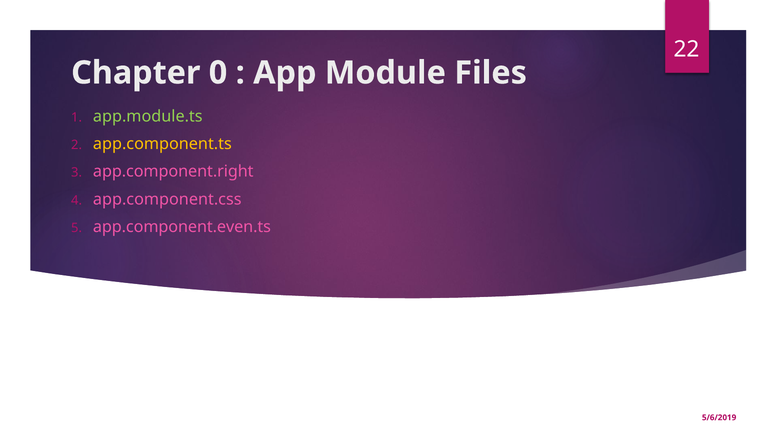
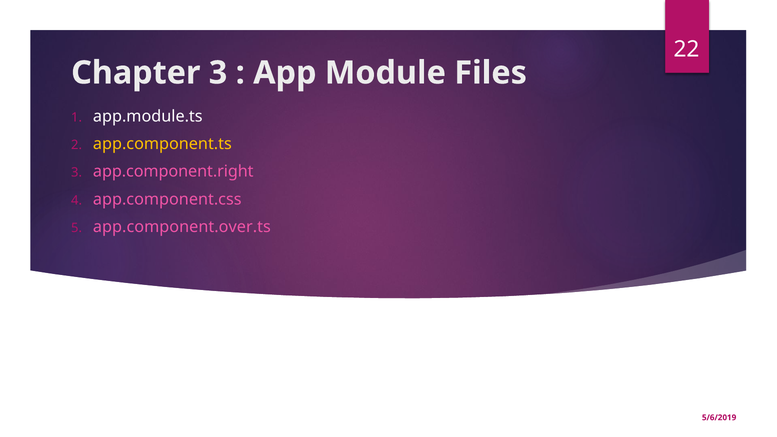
Chapter 0: 0 -> 3
app.module.ts colour: light green -> white
app.component.even.ts: app.component.even.ts -> app.component.over.ts
